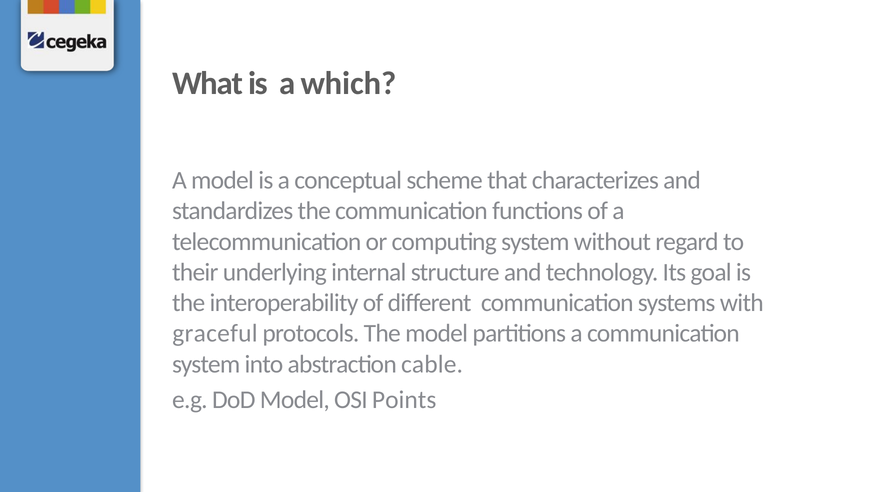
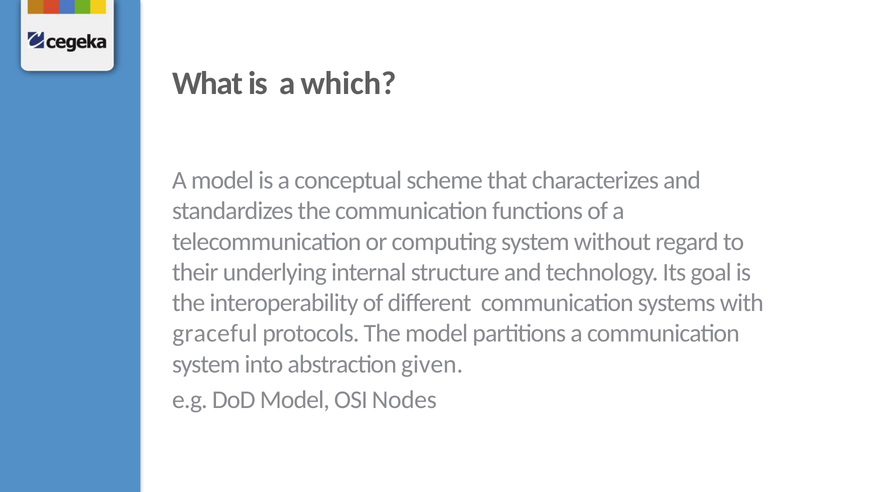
cable: cable -> given
Points: Points -> Nodes
